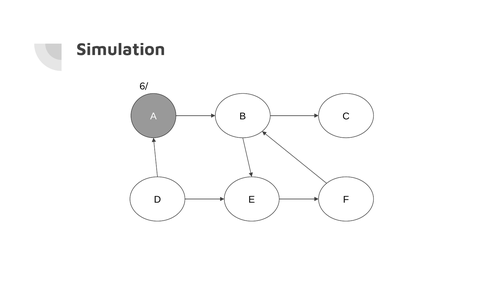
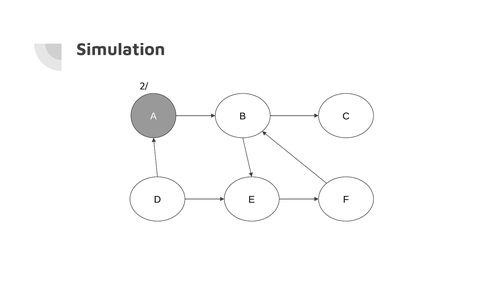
6/: 6/ -> 2/
